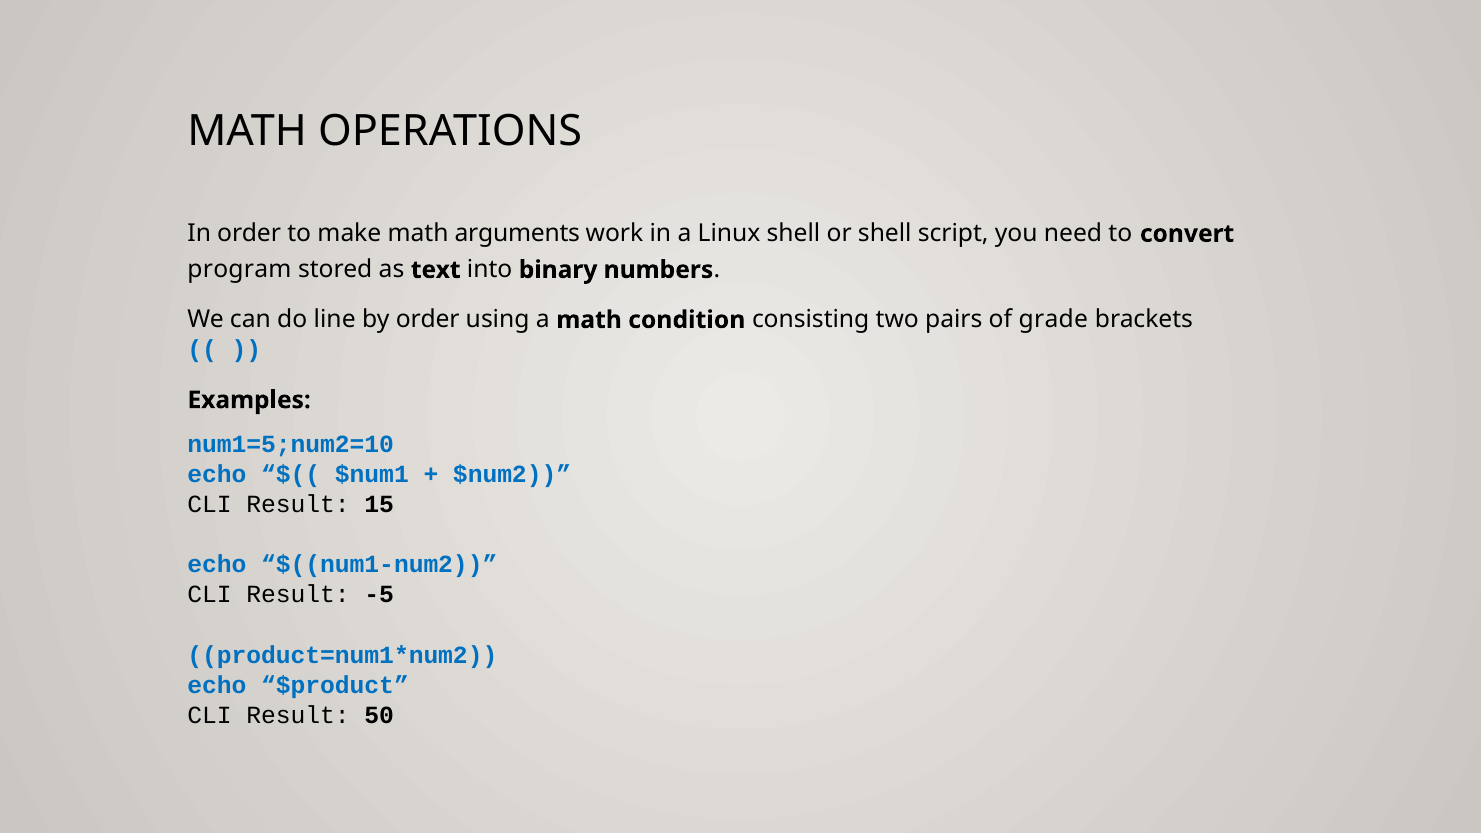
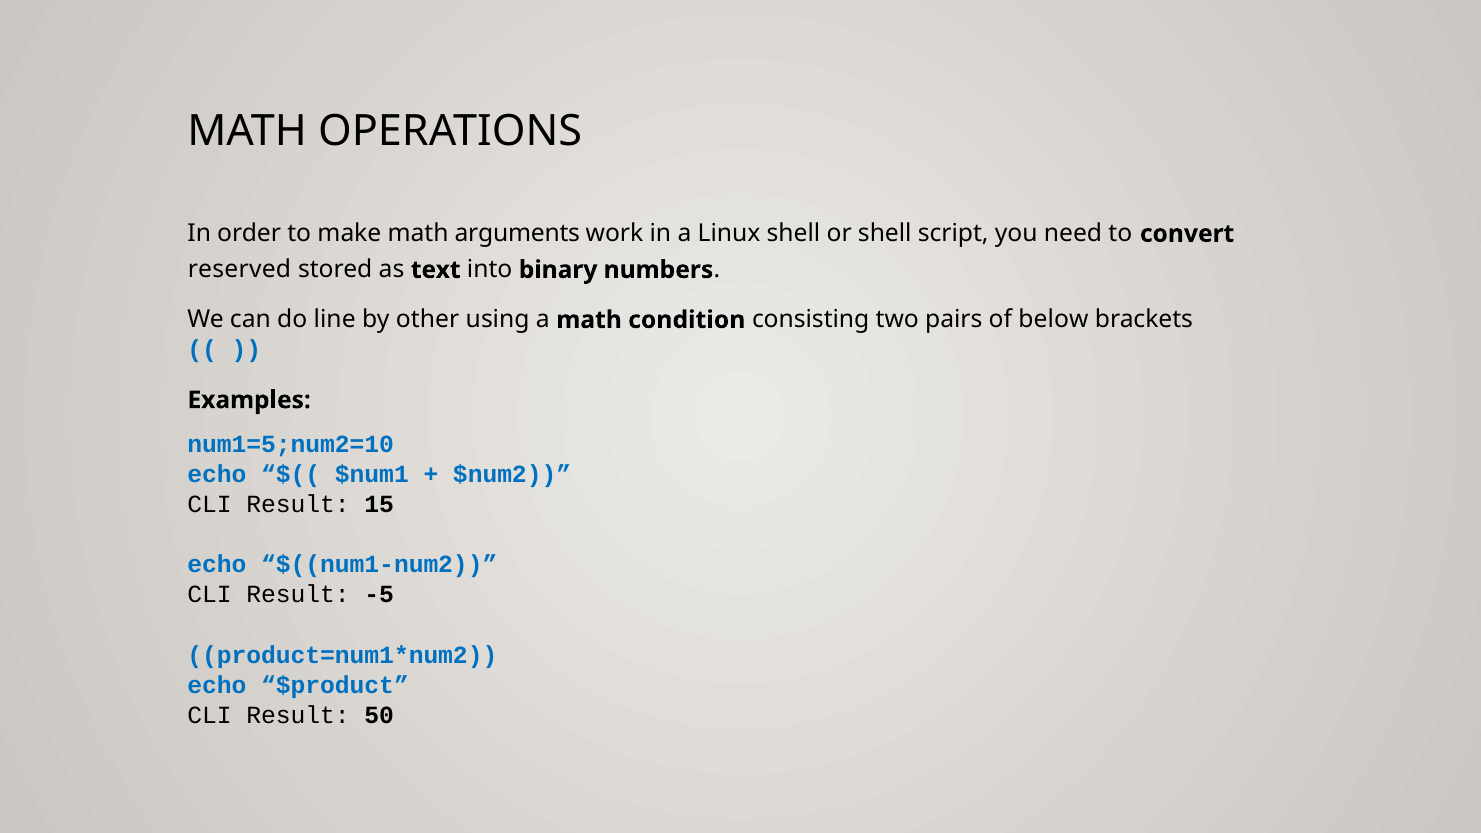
program: program -> reserved
by order: order -> other
grade: grade -> below
